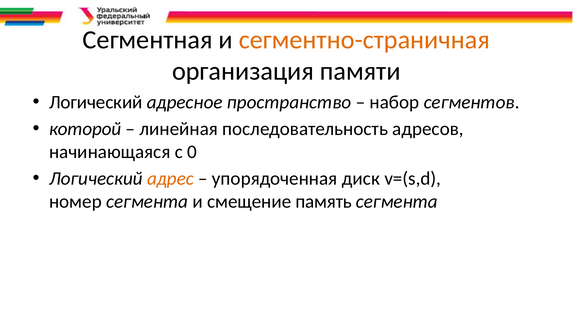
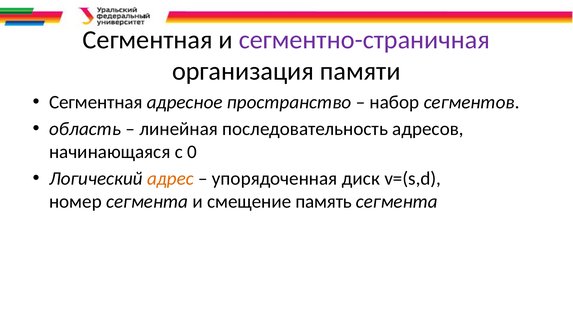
сегментно-страничная colour: orange -> purple
Логический at (96, 102): Логический -> Сегментная
которой: которой -> область
